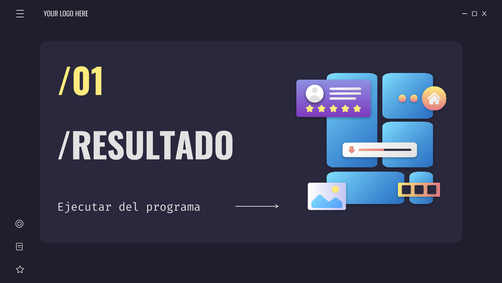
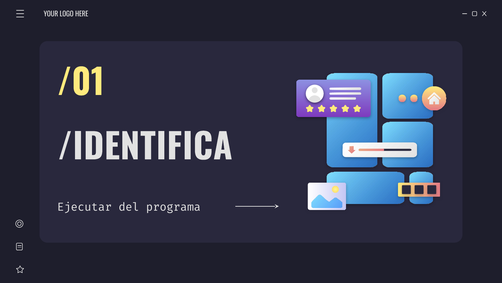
/RESULTADO: /RESULTADO -> /IDENTIFICA
